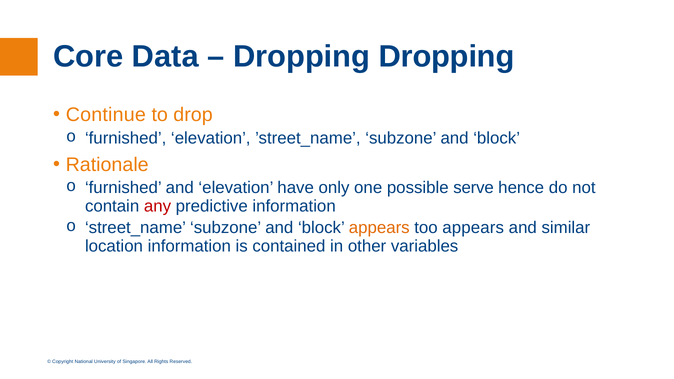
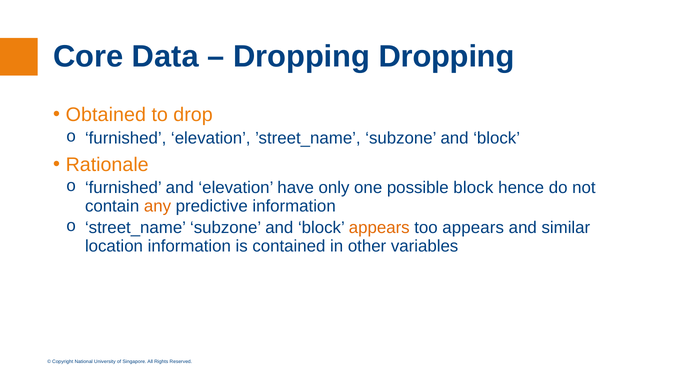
Continue: Continue -> Obtained
possible serve: serve -> block
any colour: red -> orange
